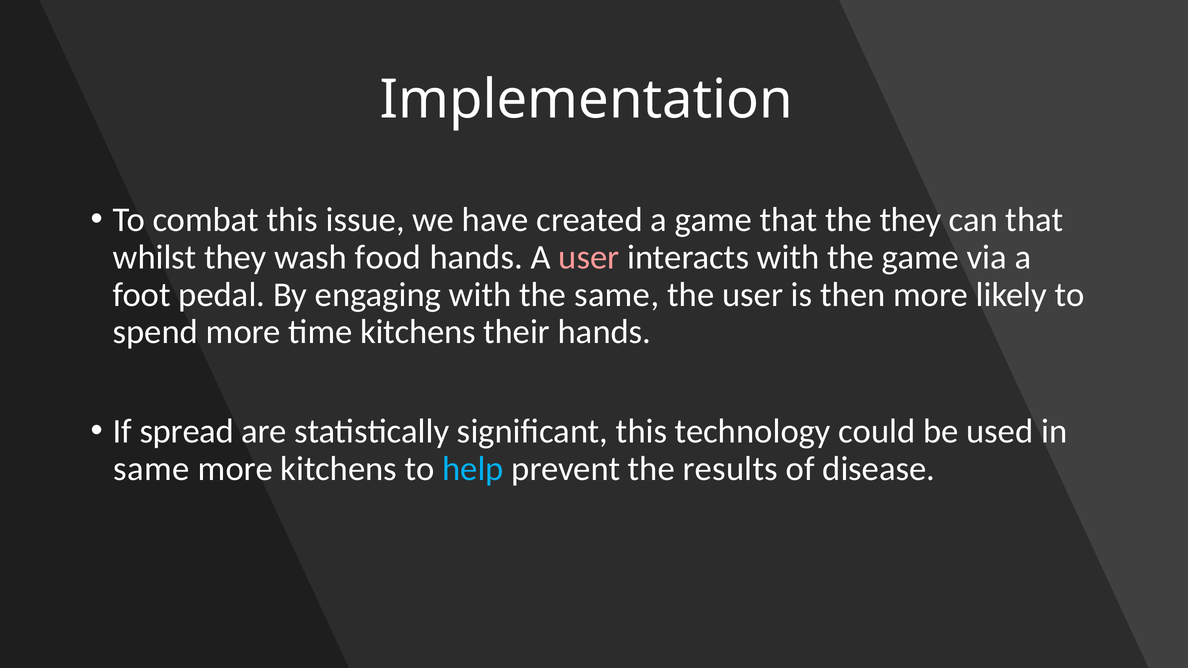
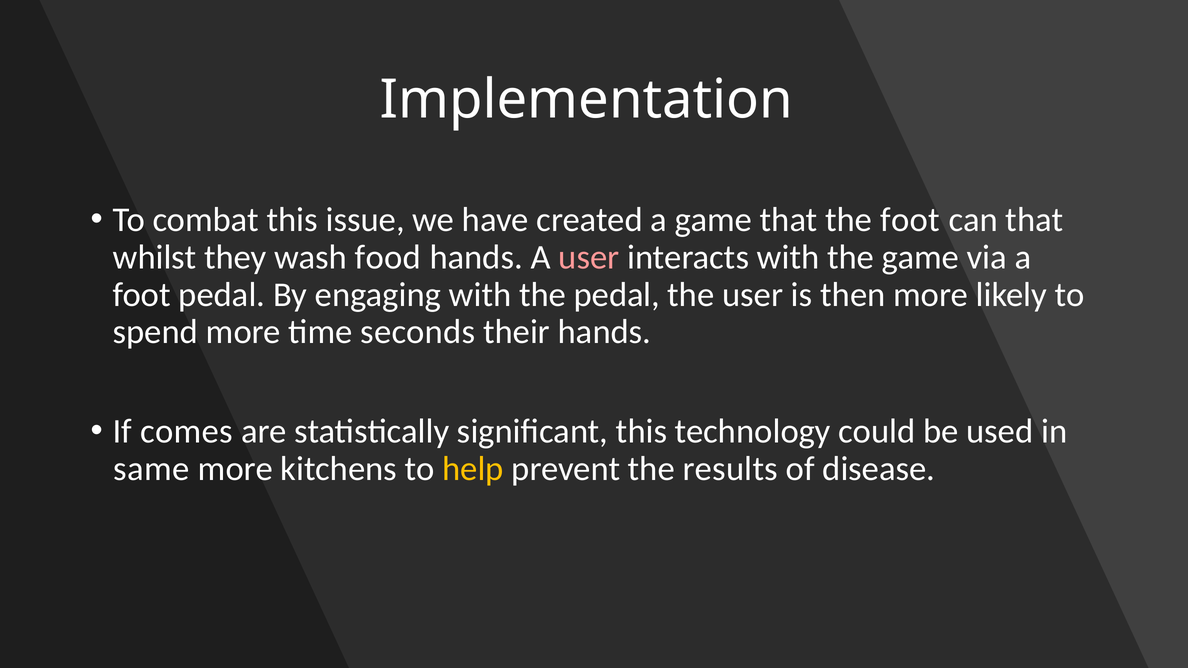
the they: they -> foot
the same: same -> pedal
time kitchens: kitchens -> seconds
spread: spread -> comes
help colour: light blue -> yellow
